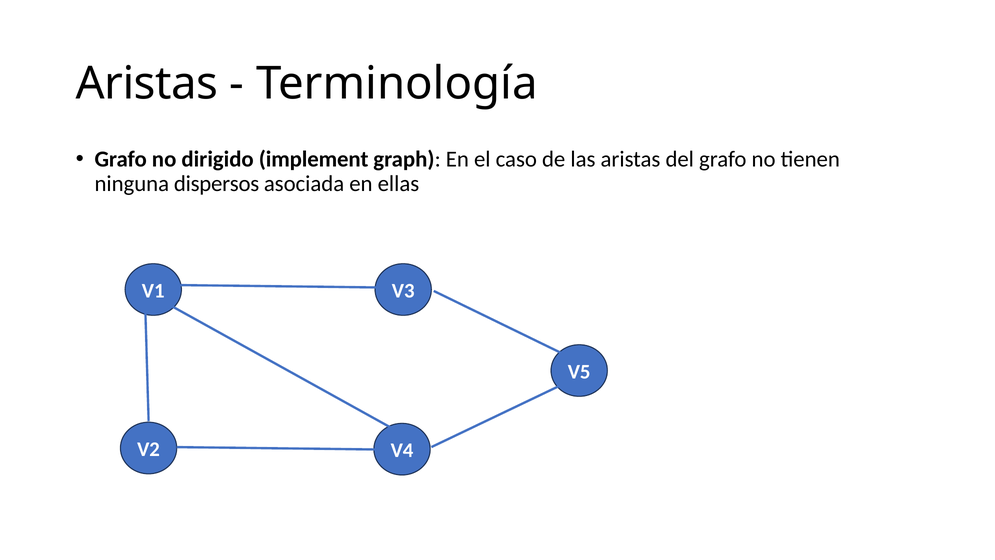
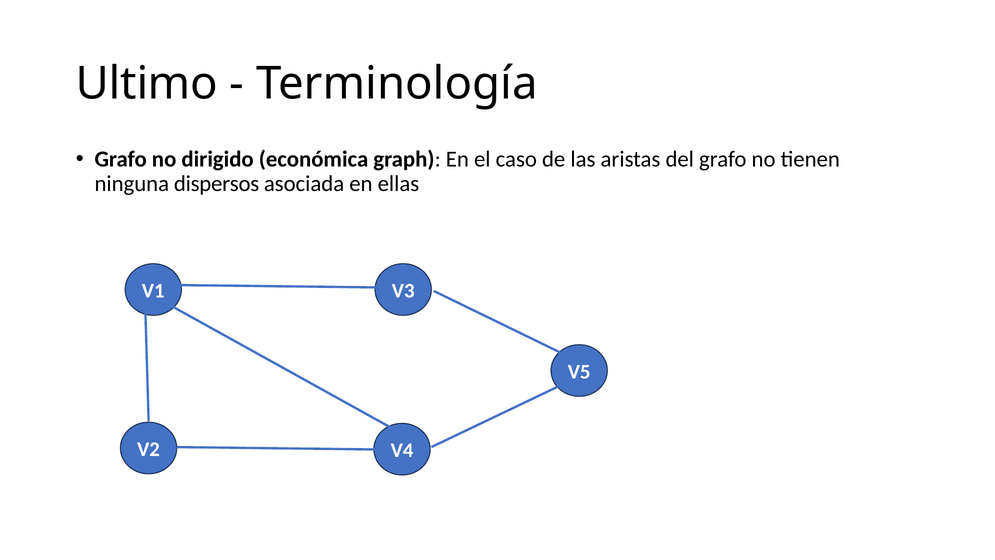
Aristas at (147, 84): Aristas -> Ultimo
implement: implement -> económica
